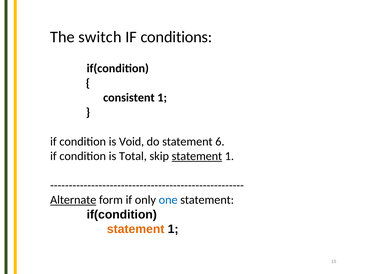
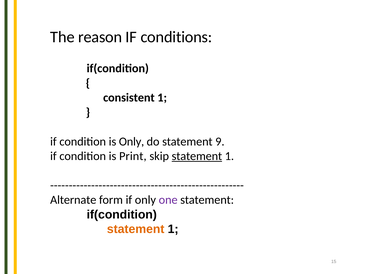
switch: switch -> reason
is Void: Void -> Only
6: 6 -> 9
Total: Total -> Print
Alternate underline: present -> none
one colour: blue -> purple
